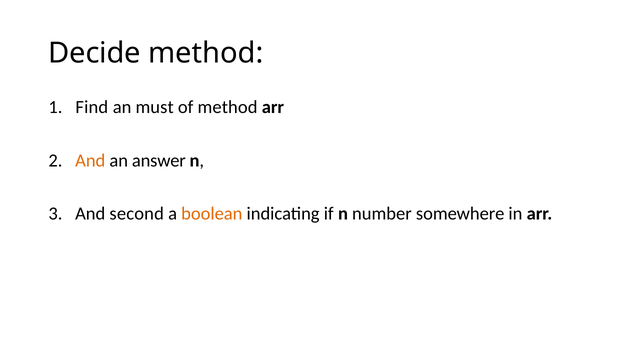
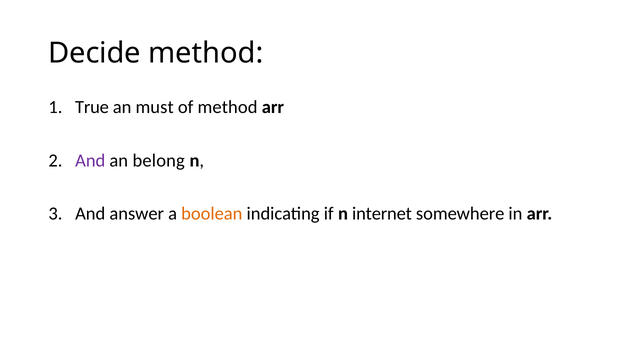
Find: Find -> True
And at (90, 161) colour: orange -> purple
answer: answer -> belong
second: second -> answer
number: number -> internet
